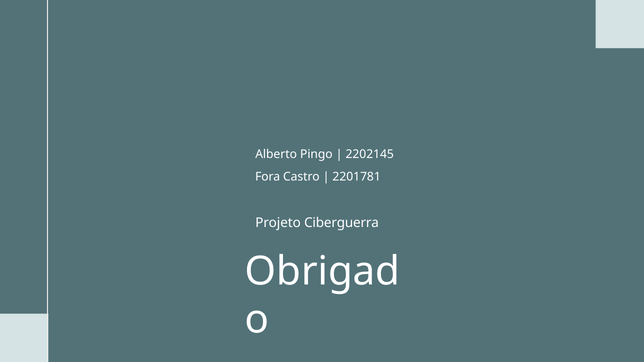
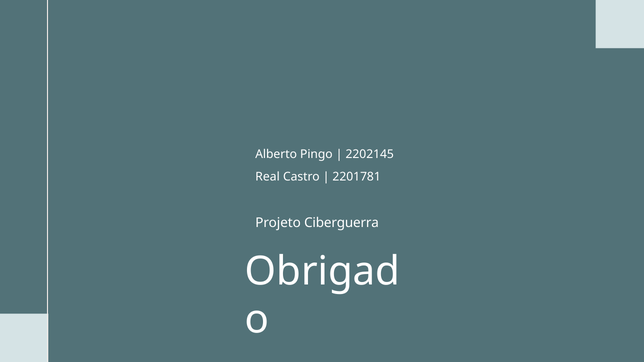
Fora: Fora -> Real
